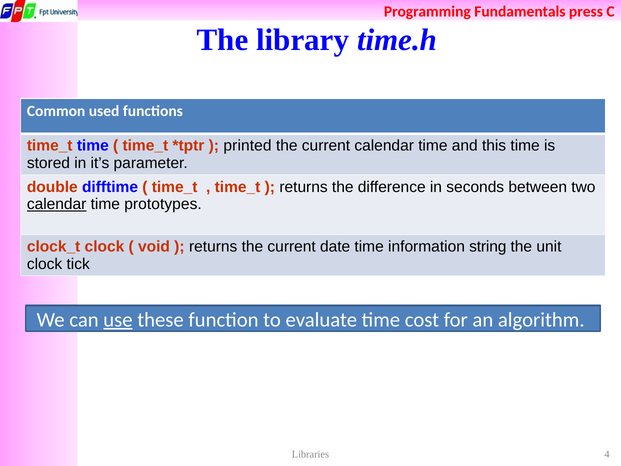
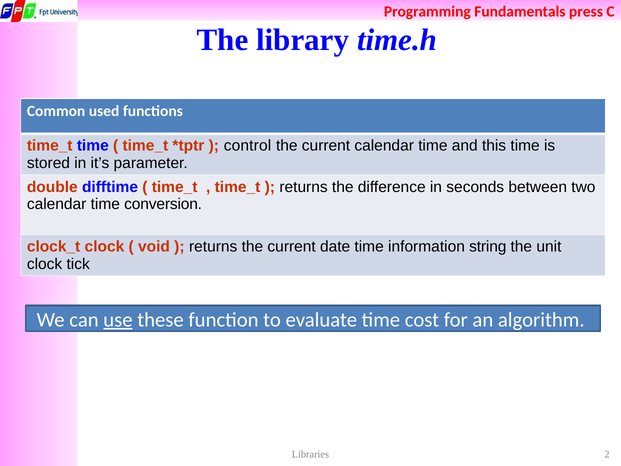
printed: printed -> control
calendar at (57, 204) underline: present -> none
prototypes: prototypes -> conversion
4: 4 -> 2
